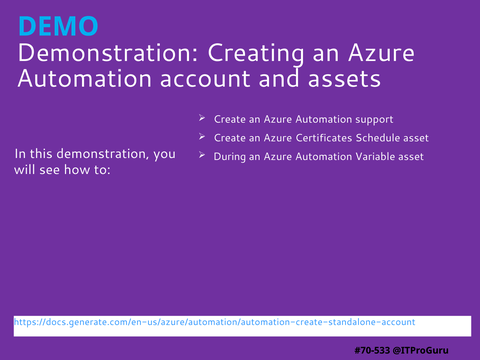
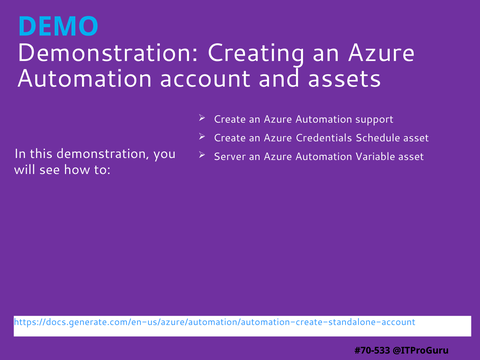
Certificates: Certificates -> Credentials
During: During -> Server
